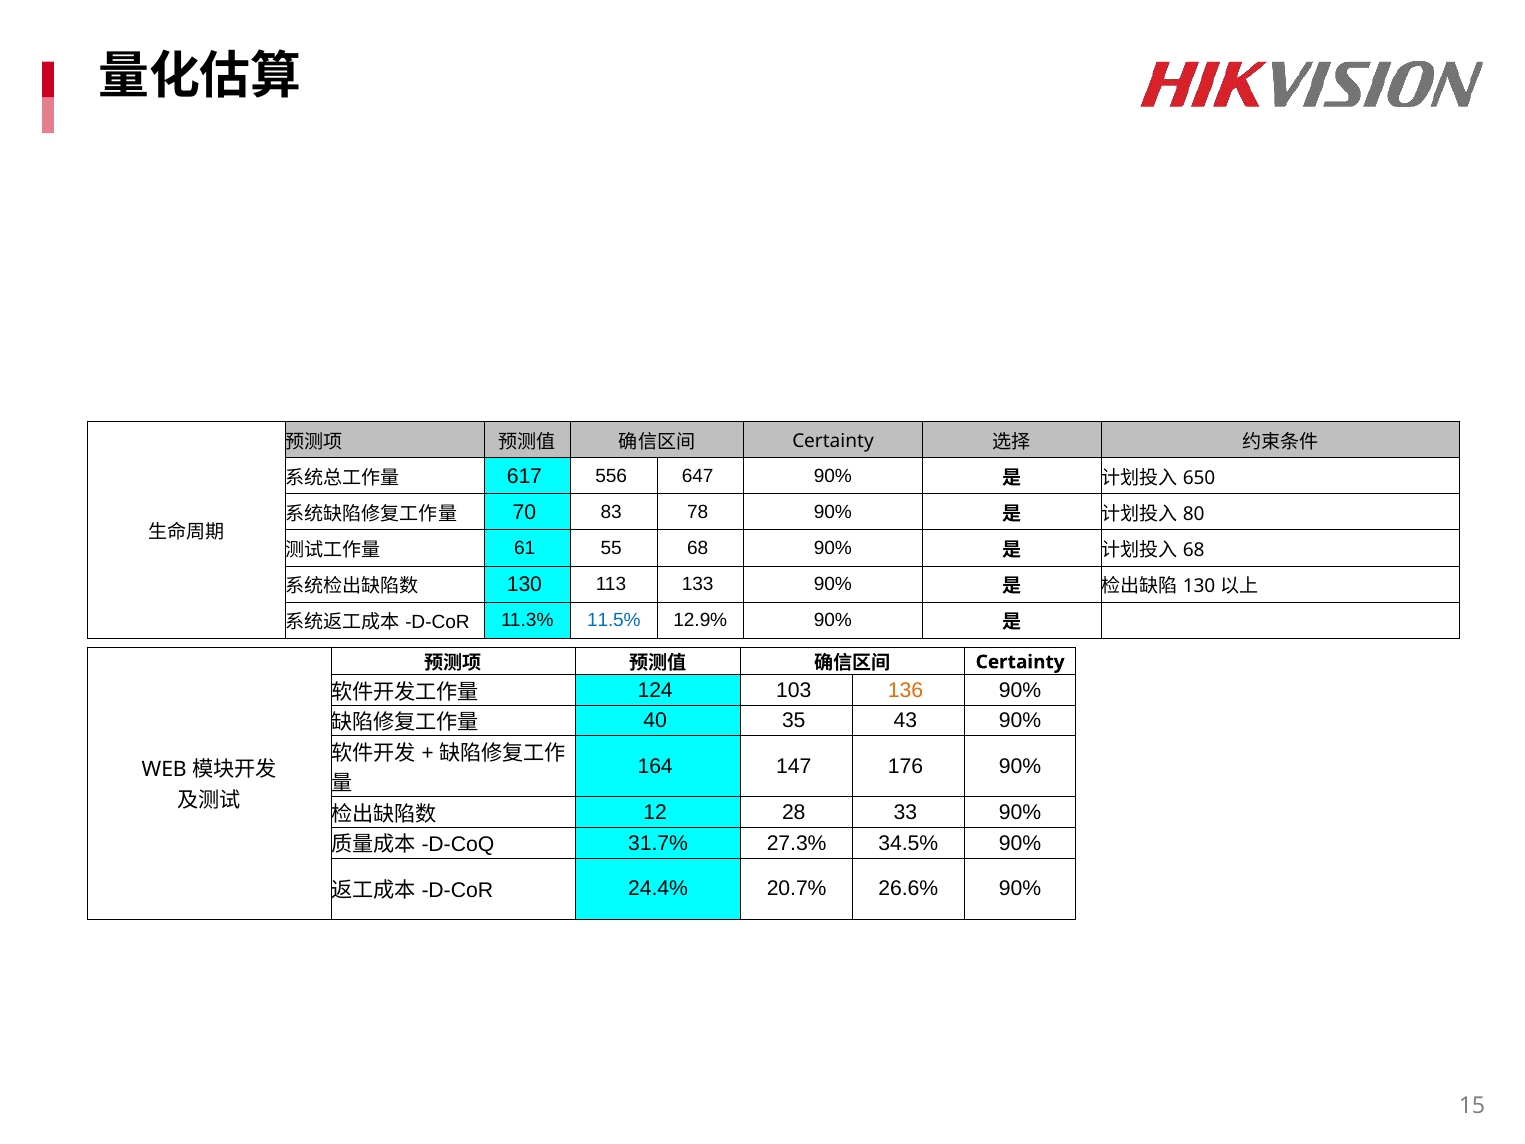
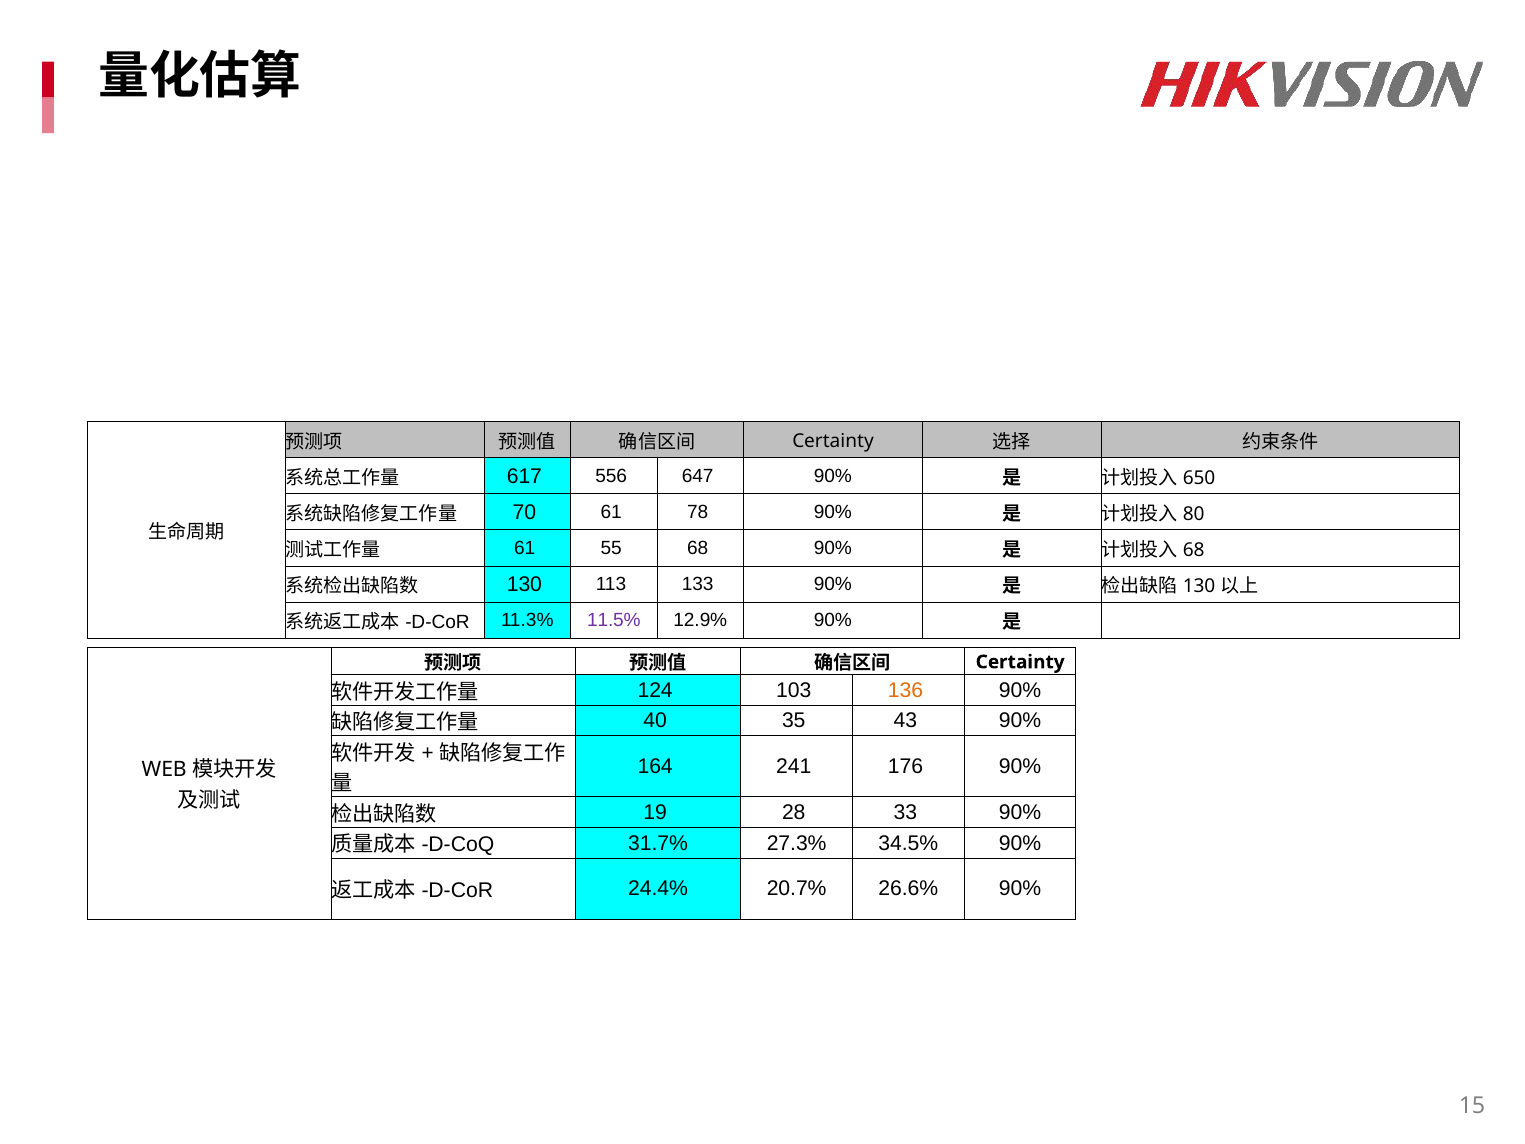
70 83: 83 -> 61
11.5% colour: blue -> purple
147: 147 -> 241
12: 12 -> 19
